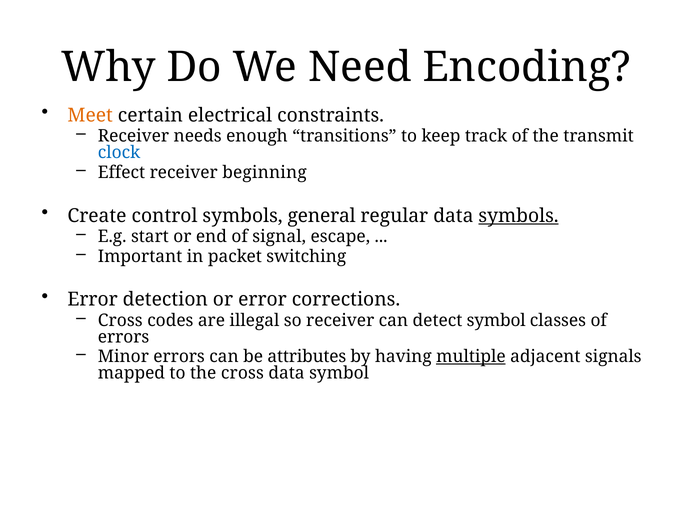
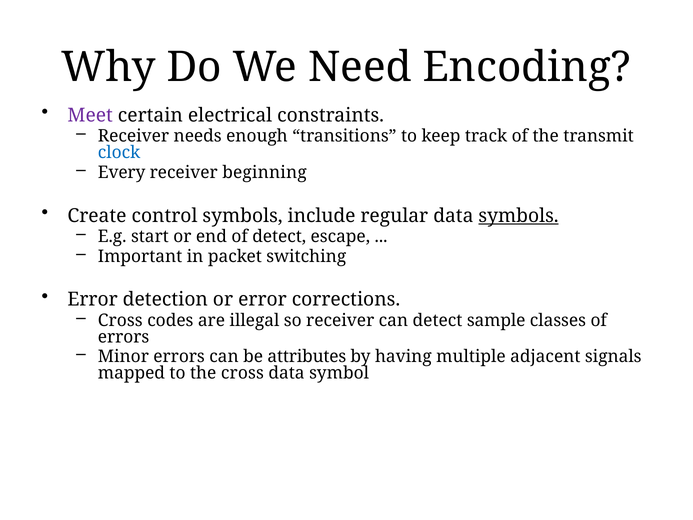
Meet colour: orange -> purple
Effect: Effect -> Every
general: general -> include
of signal: signal -> detect
detect symbol: symbol -> sample
multiple underline: present -> none
